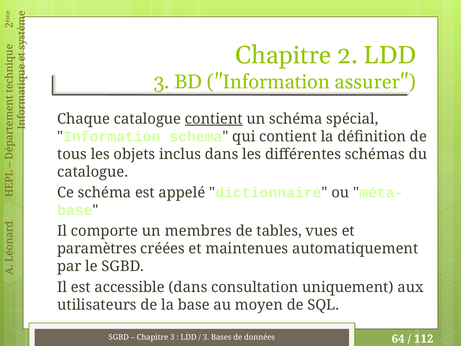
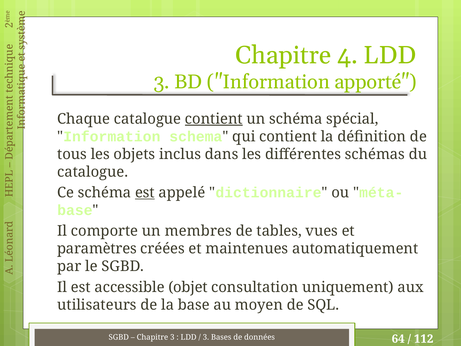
Chapitre 2: 2 -> 4
assurer: assurer -> apporté
est at (145, 193) underline: none -> present
accessible dans: dans -> objet
